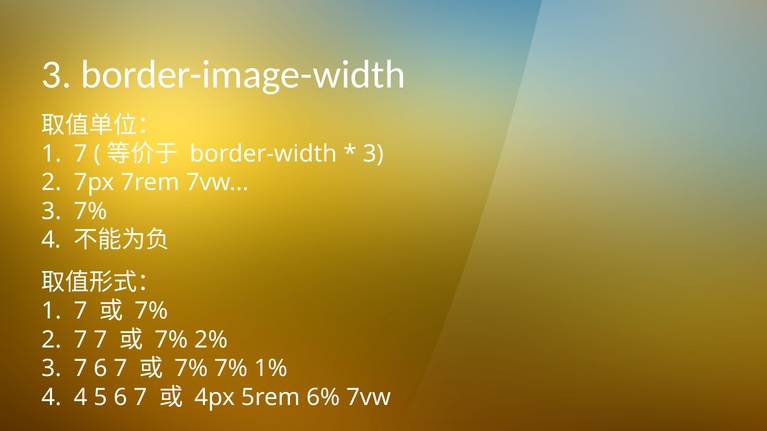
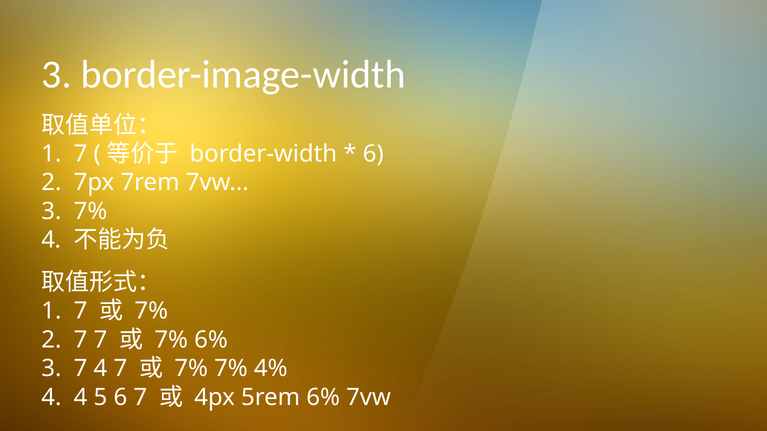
3 at (373, 154): 3 -> 6
7% 2%: 2% -> 6%
7 6: 6 -> 4
1%: 1% -> 4%
